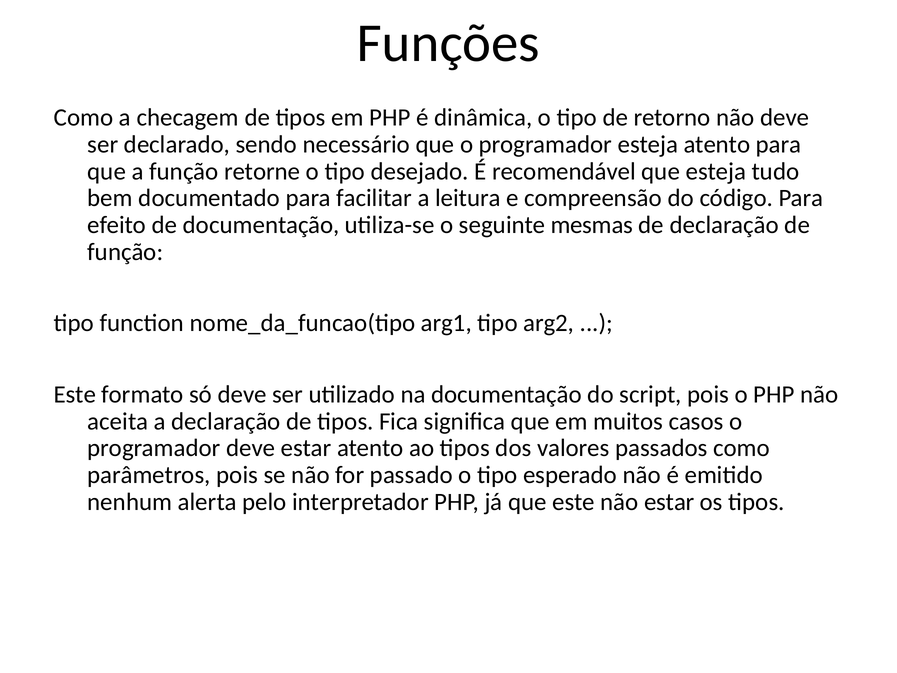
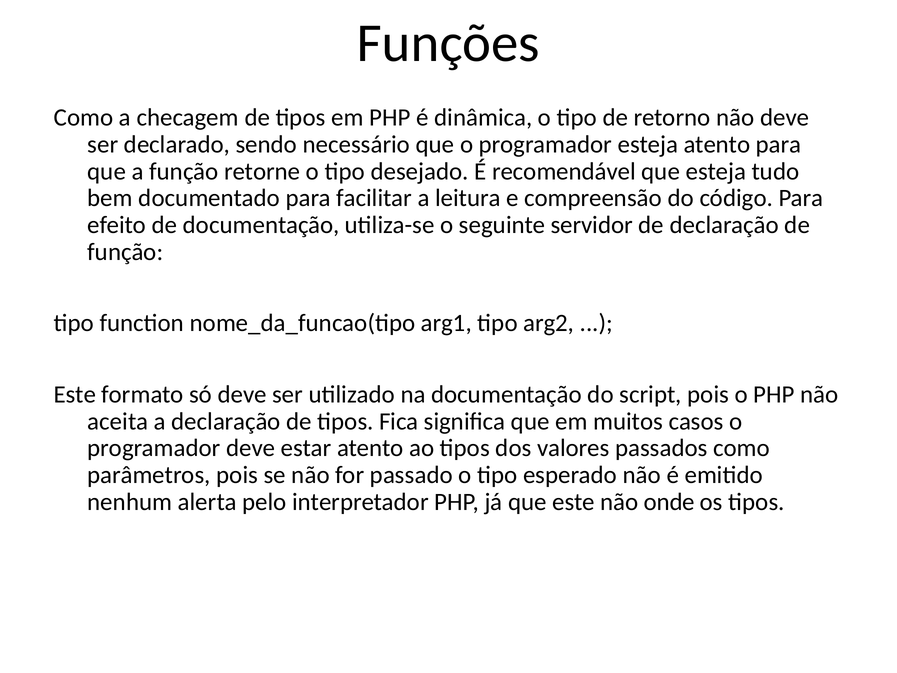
mesmas: mesmas -> servidor
não estar: estar -> onde
